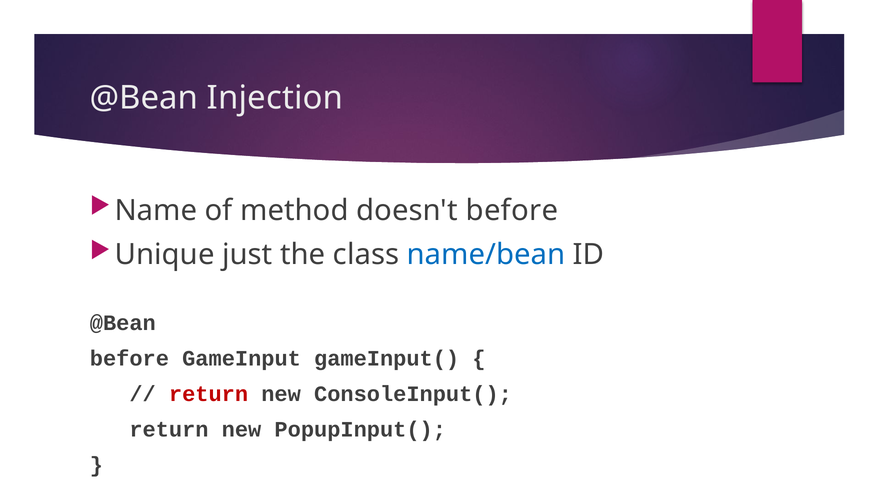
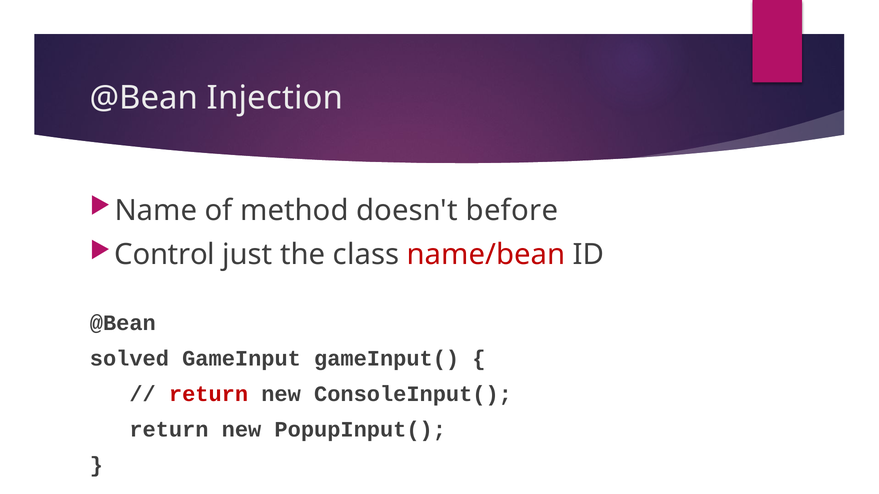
Unique: Unique -> Control
name/bean colour: blue -> red
before at (129, 359): before -> solved
